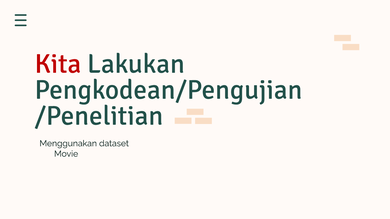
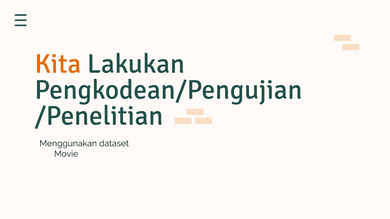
Kita colour: red -> orange
